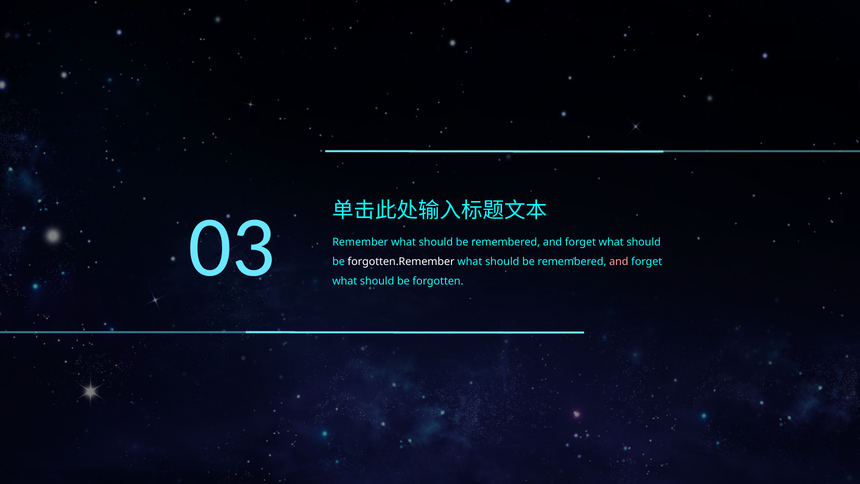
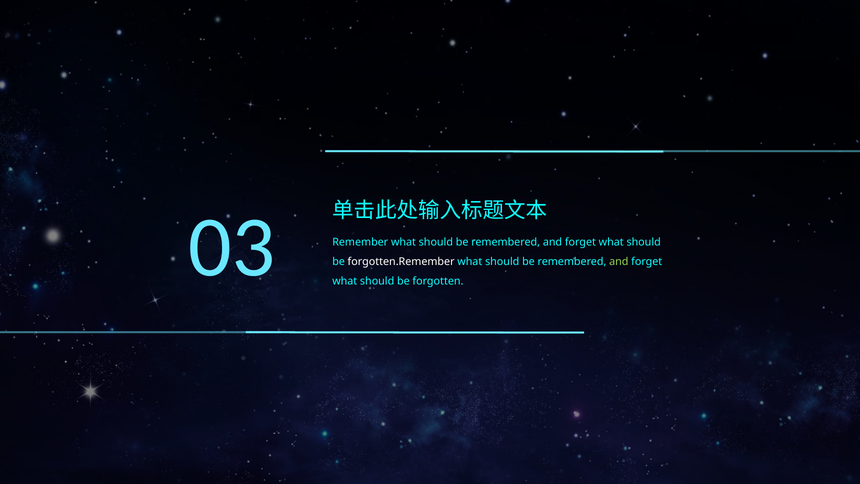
and at (619, 262) colour: pink -> light green
